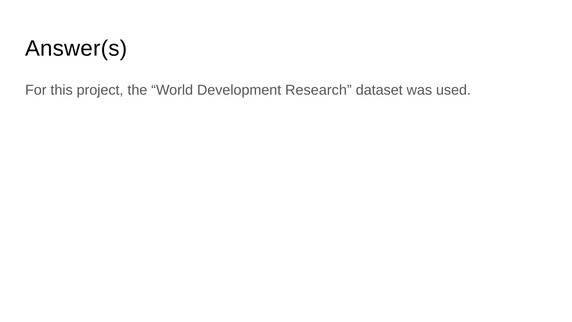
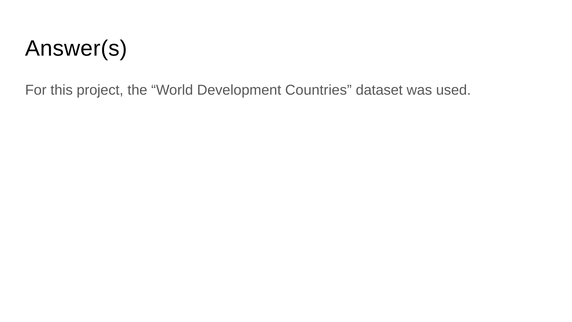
Research: Research -> Countries
